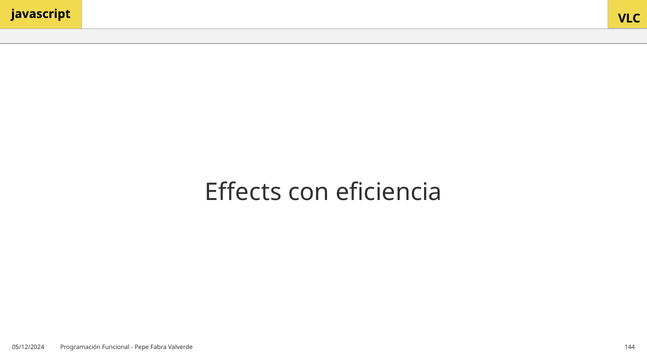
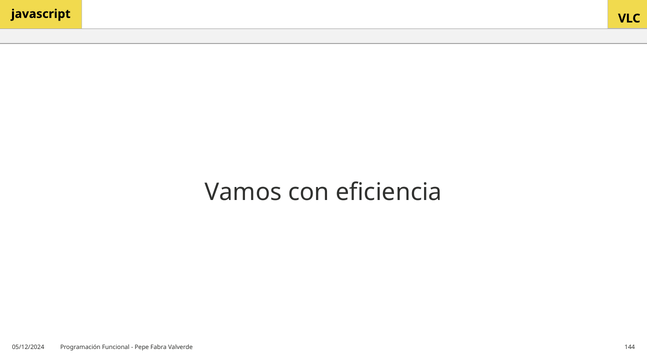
Effects: Effects -> Vamos
